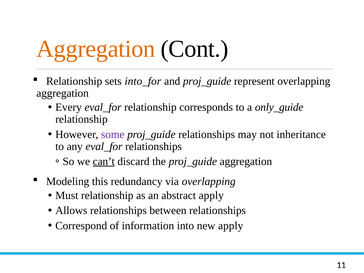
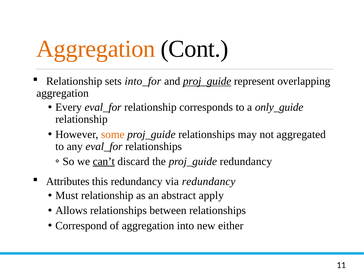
proj_guide at (207, 81) underline: none -> present
some colour: purple -> orange
inheritance: inheritance -> aggregated
proj_guide aggregation: aggregation -> redundancy
Modeling: Modeling -> Attributes
via overlapping: overlapping -> redundancy
of information: information -> aggregation
new apply: apply -> either
